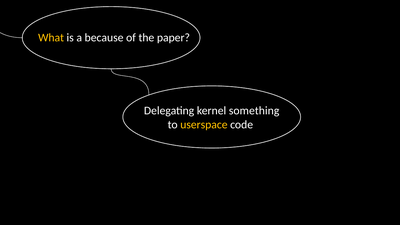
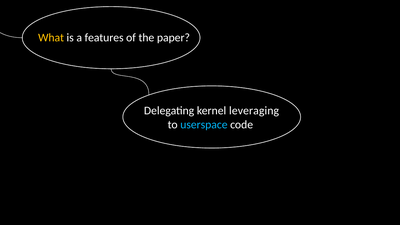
because: because -> features
something: something -> leveraging
userspace colour: yellow -> light blue
